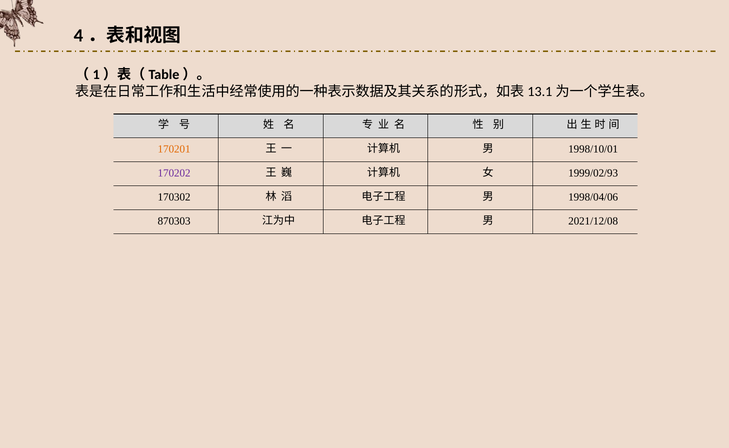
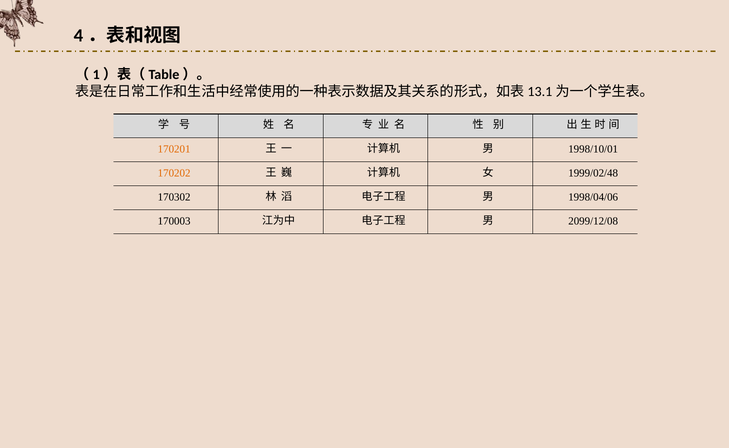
170202 colour: purple -> orange
1999/02/93: 1999/02/93 -> 1999/02/48
870303: 870303 -> 170003
2021/12/08: 2021/12/08 -> 2099/12/08
